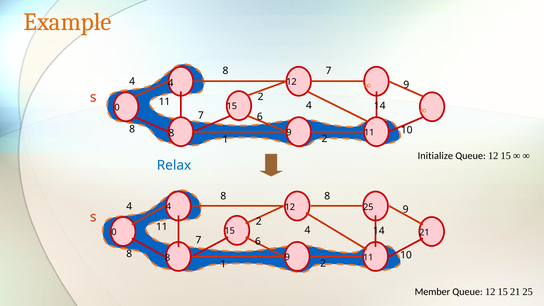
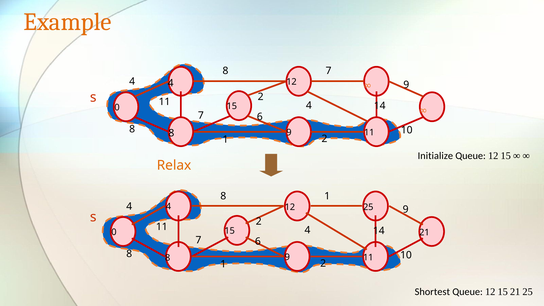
Relax colour: blue -> orange
8 8: 8 -> 1
Member: Member -> Shortest
